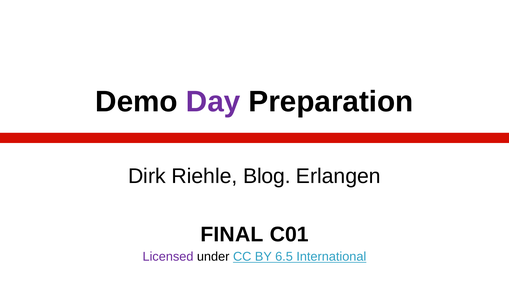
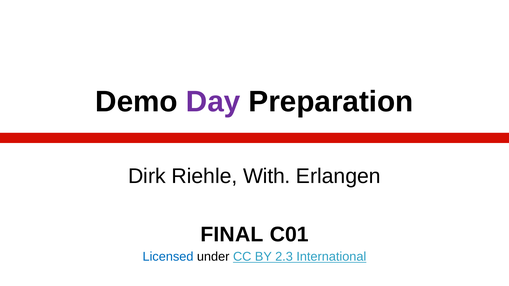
Blog: Blog -> With
Licensed colour: purple -> blue
6.5: 6.5 -> 2.3
